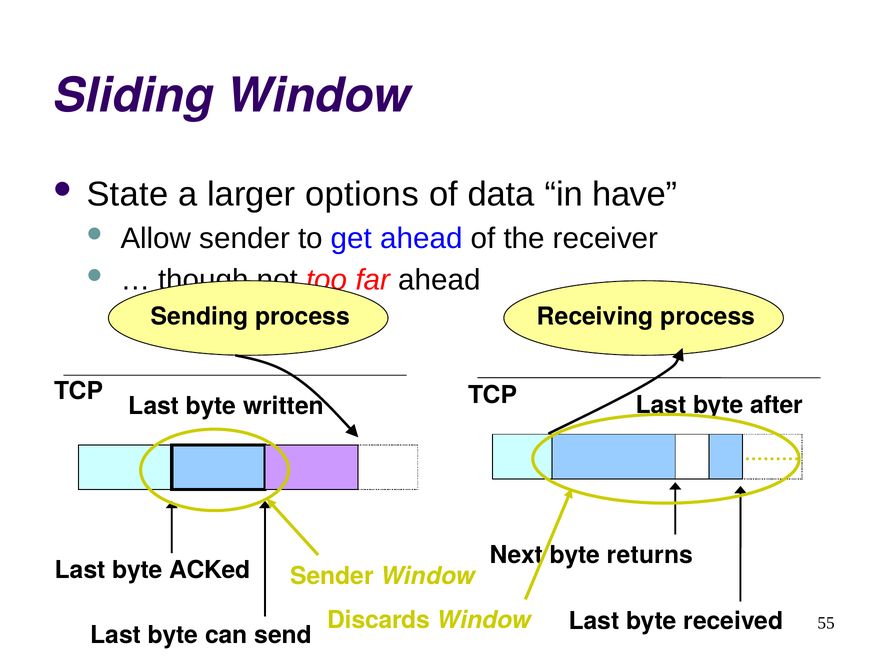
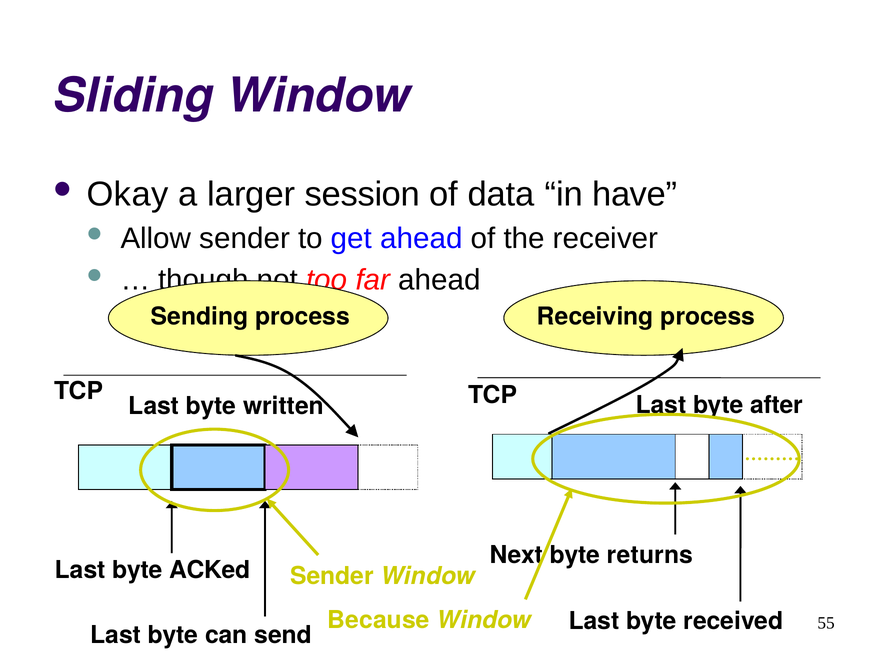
State: State -> Okay
options: options -> session
Discards: Discards -> Because
